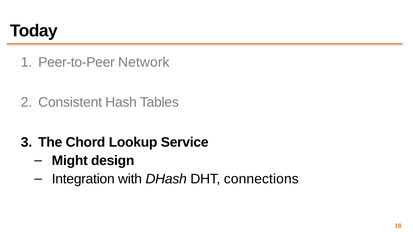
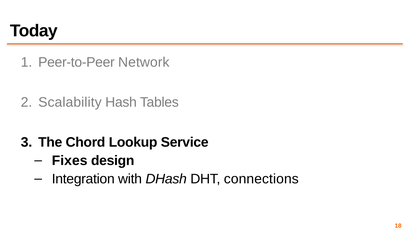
Consistent: Consistent -> Scalability
Might: Might -> Fixes
